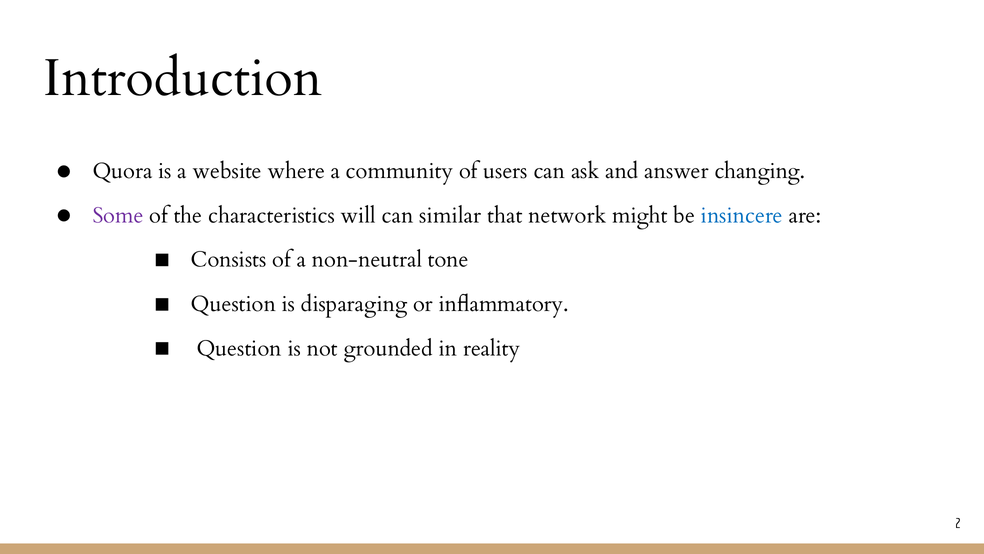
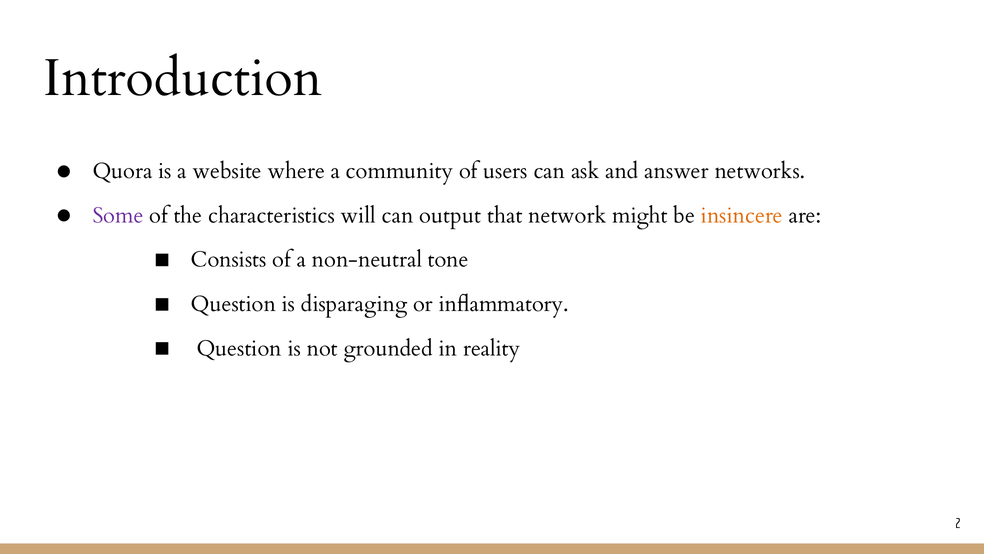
changing: changing -> networks
similar: similar -> output
insincere colour: blue -> orange
